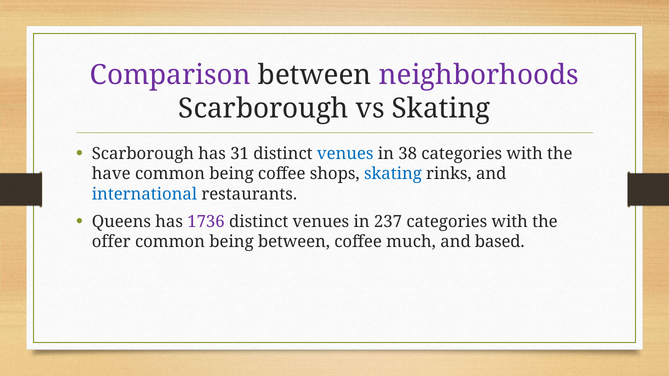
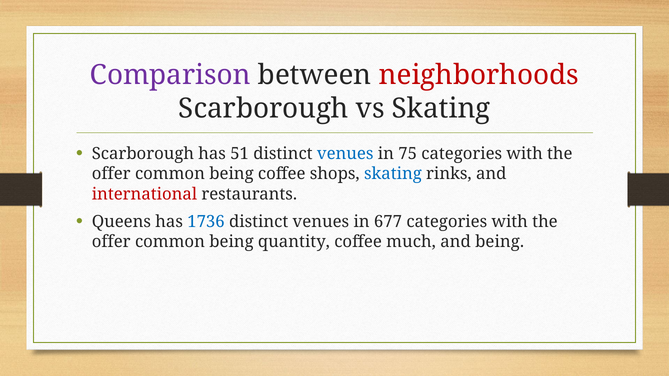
neighborhoods colour: purple -> red
31: 31 -> 51
38: 38 -> 75
have at (111, 174): have -> offer
international colour: blue -> red
1736 colour: purple -> blue
237: 237 -> 677
being between: between -> quantity
and based: based -> being
